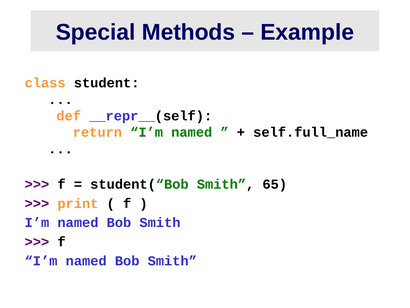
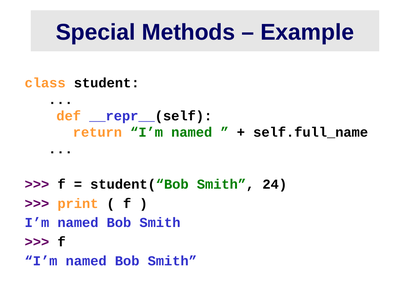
65: 65 -> 24
